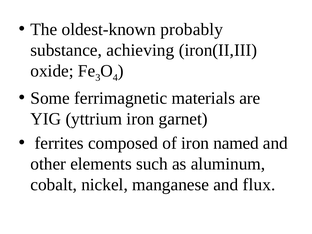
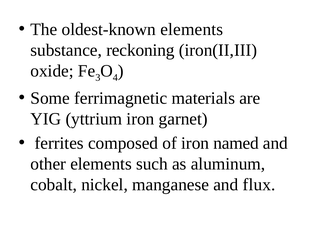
oldest-known probably: probably -> elements
achieving: achieving -> reckoning
